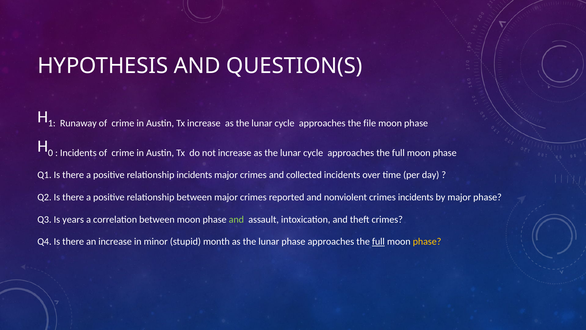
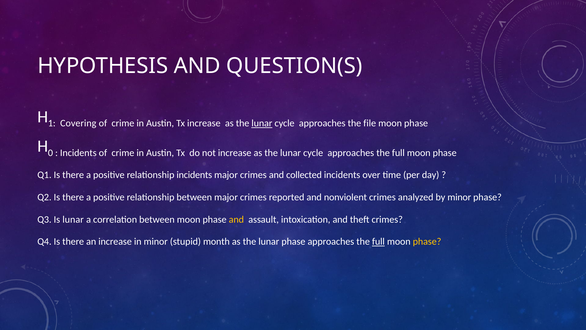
Runaway: Runaway -> Covering
lunar at (262, 123) underline: none -> present
crimes incidents: incidents -> analyzed
by major: major -> minor
Is years: years -> lunar
and at (236, 219) colour: light green -> yellow
